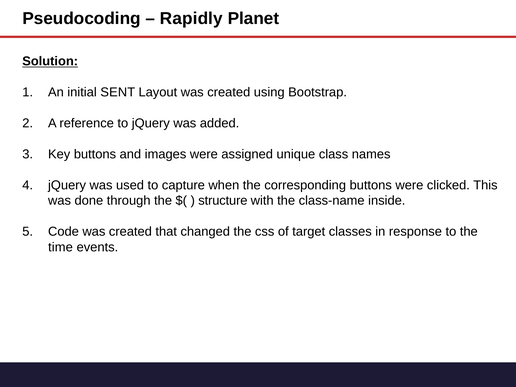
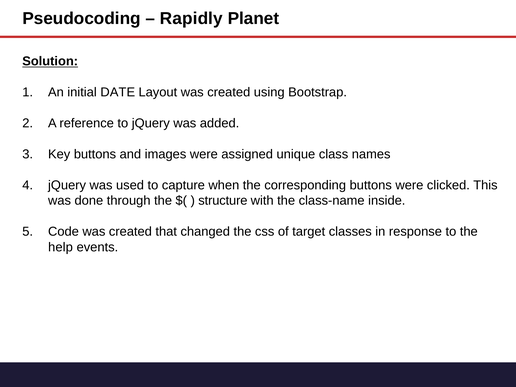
SENT: SENT -> DATE
time: time -> help
